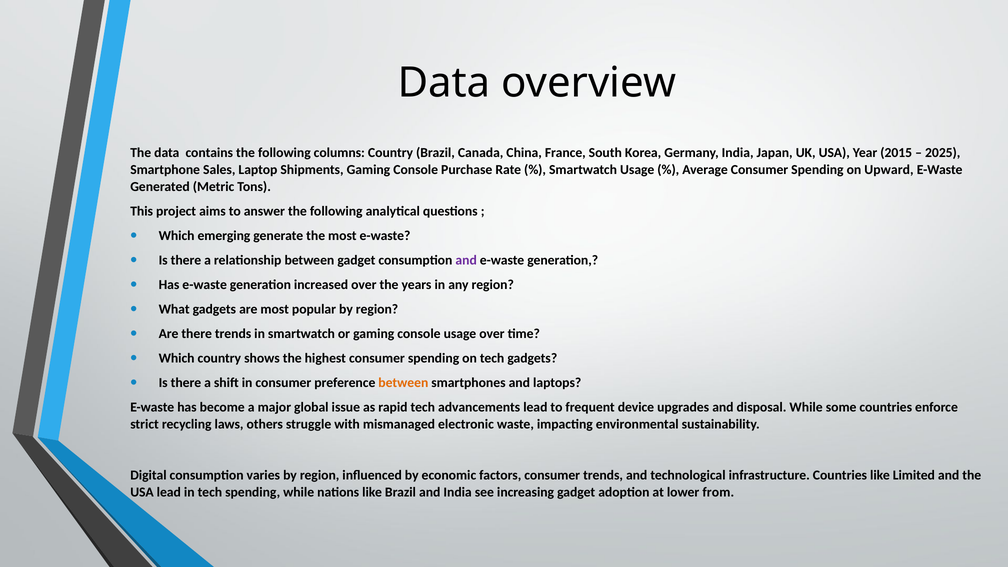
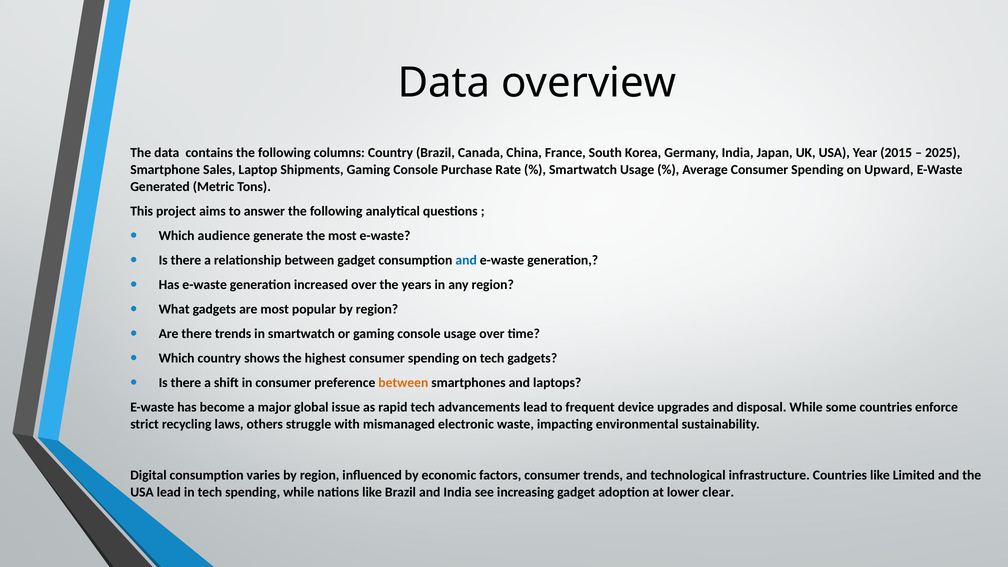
emerging: emerging -> audience
and at (466, 260) colour: purple -> blue
from: from -> clear
